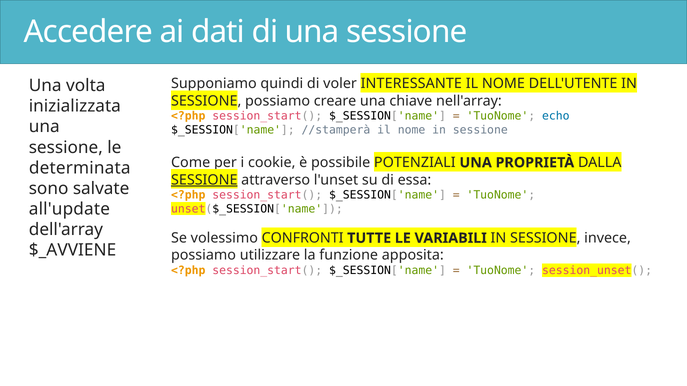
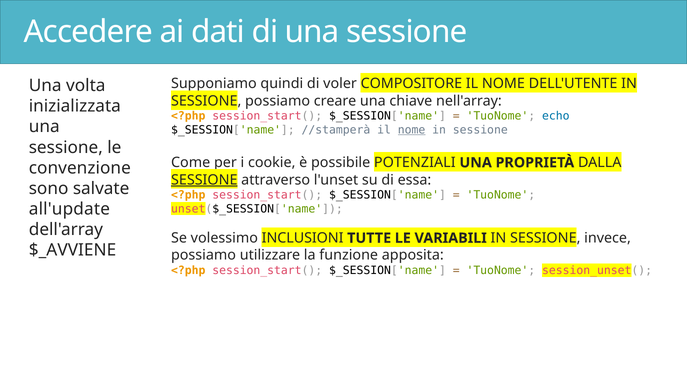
INTERESSANTE: INTERESSANTE -> COMPOSITORE
nome at (412, 130) underline: none -> present
determinata: determinata -> convenzione
CONFRONTI: CONFRONTI -> INCLUSIONI
